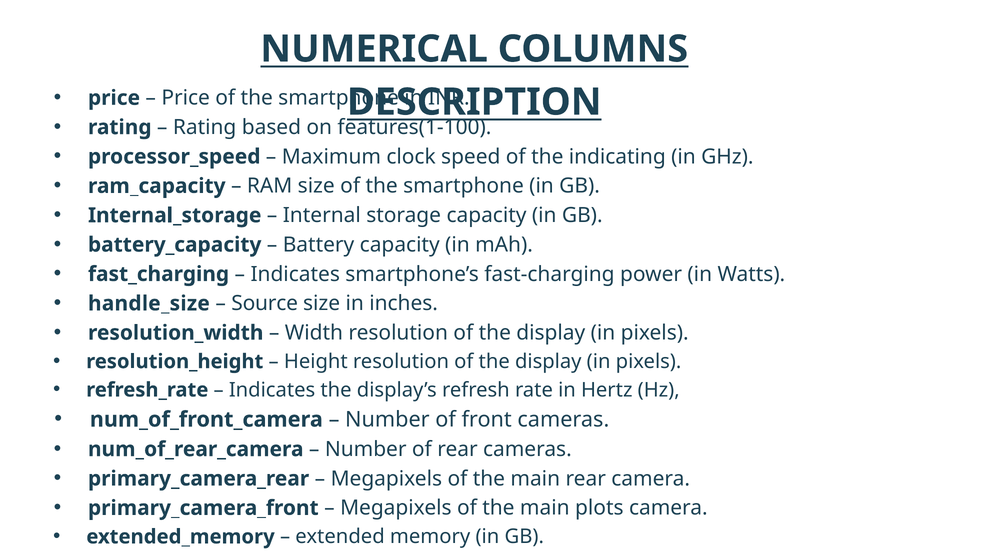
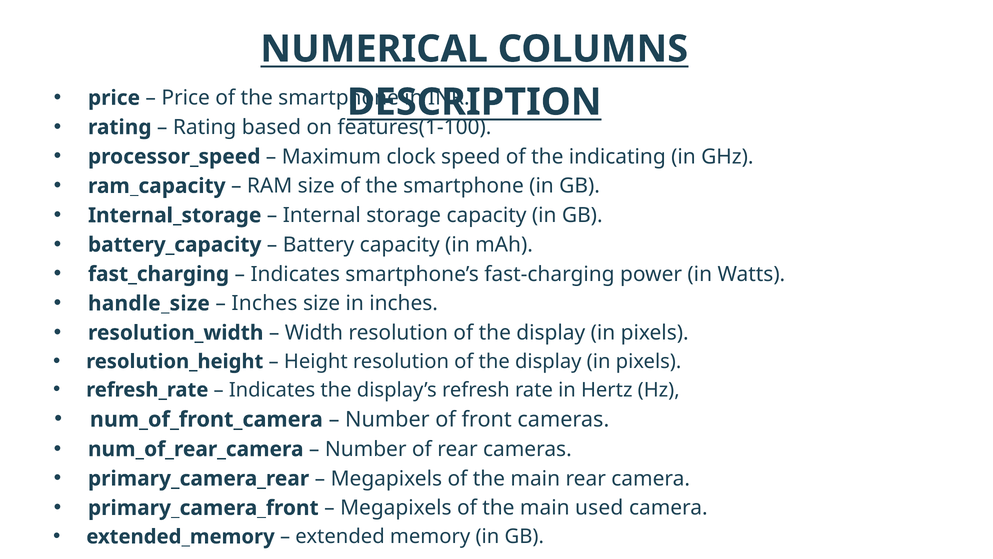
Source at (265, 303): Source -> Inches
plots: plots -> used
